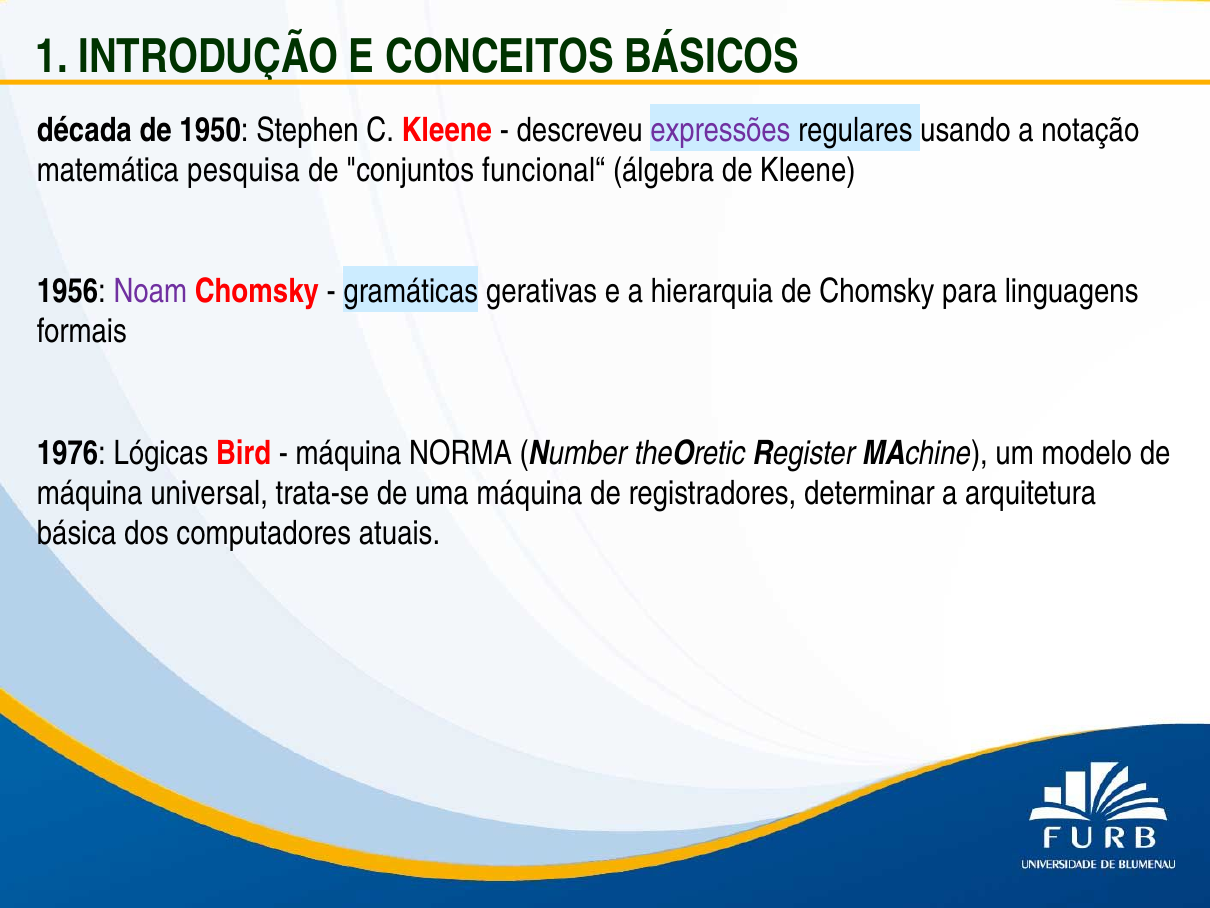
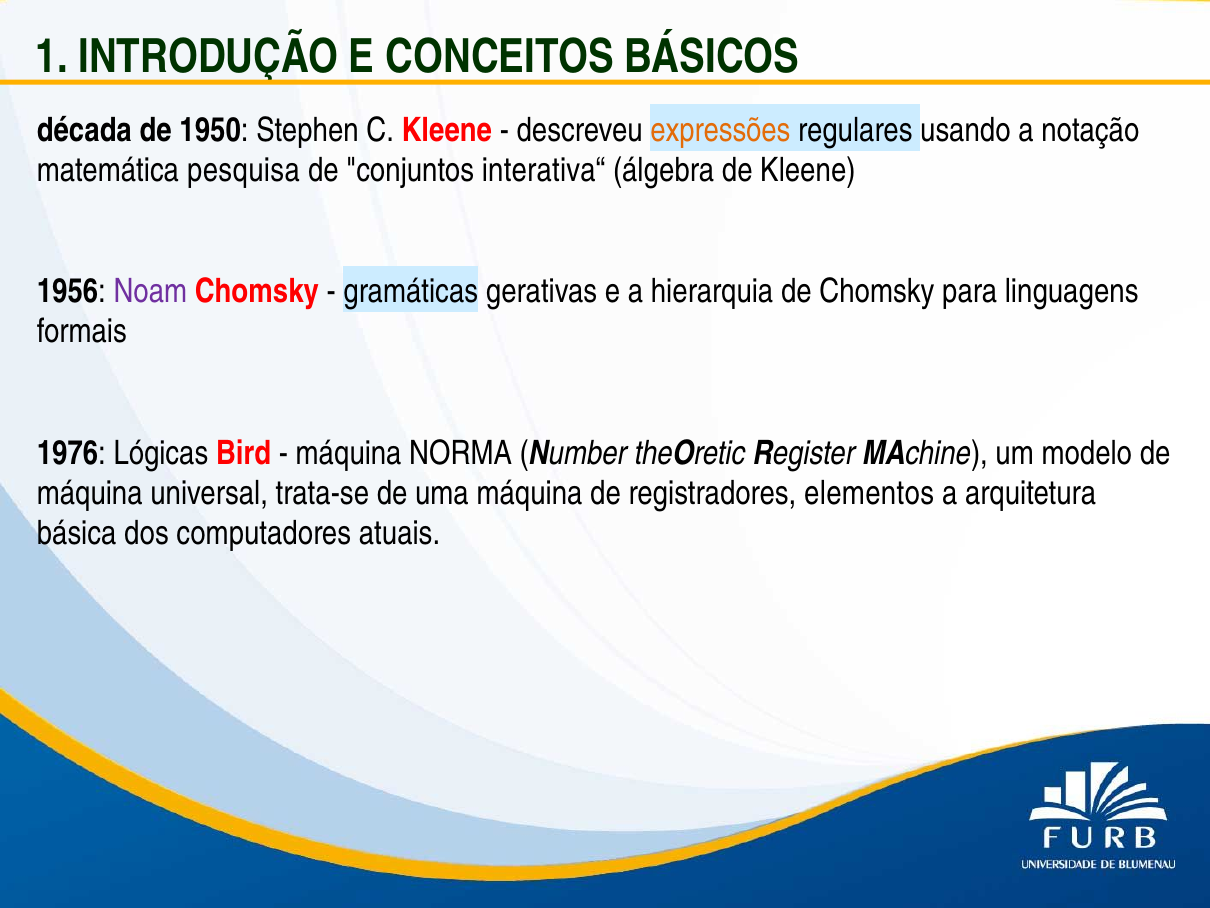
expressões colour: purple -> orange
funcional“: funcional“ -> interativa“
determinar: determinar -> elementos
